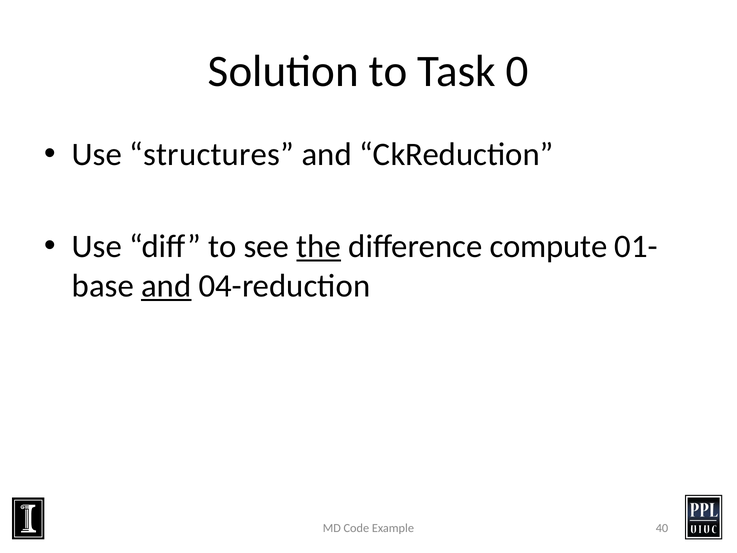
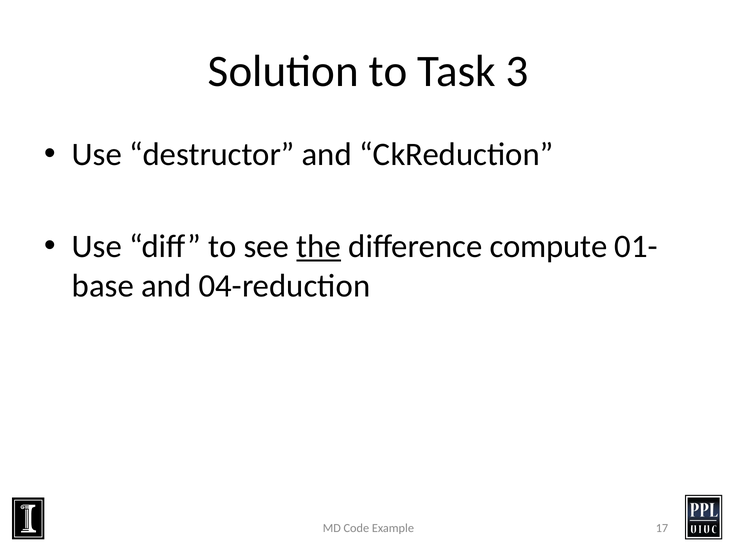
0: 0 -> 3
structures: structures -> destructor
and at (166, 286) underline: present -> none
40: 40 -> 17
